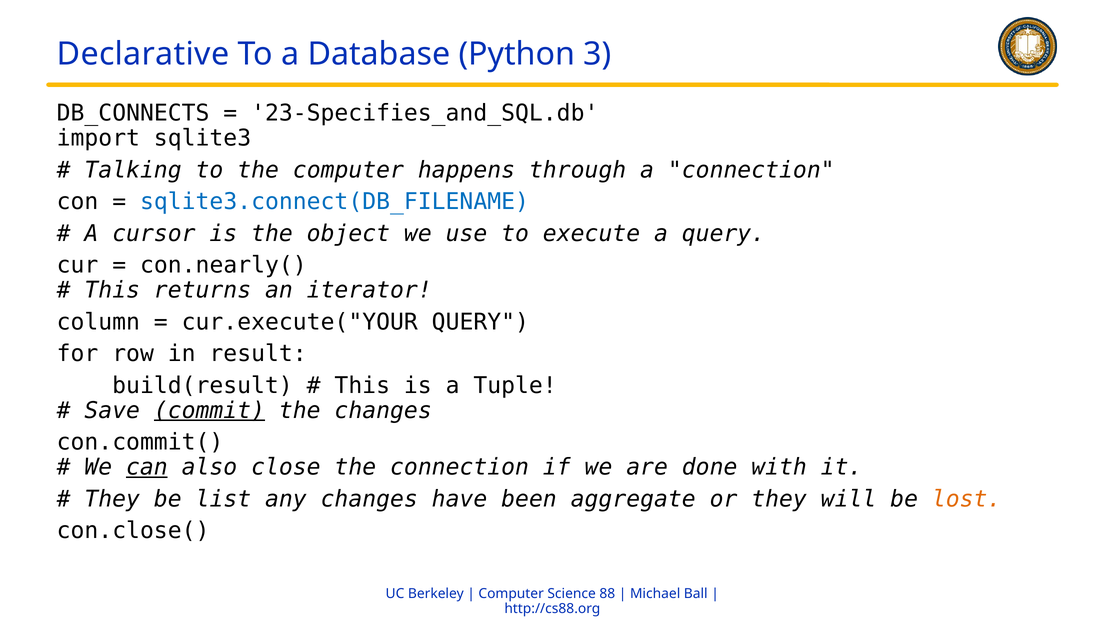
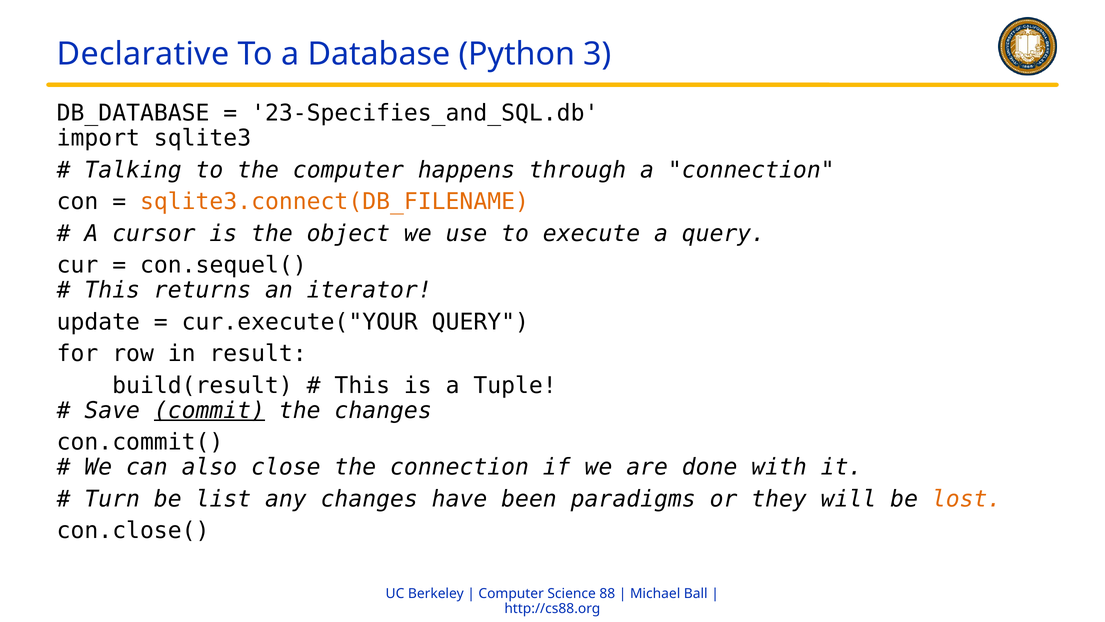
DB_CONNECTS: DB_CONNECTS -> DB_DATABASE
sqlite3.connect(DB_FILENAME colour: blue -> orange
con.nearly(: con.nearly( -> con.sequel(
column: column -> update
can underline: present -> none
They at (112, 499): They -> Turn
aggregate: aggregate -> paradigms
